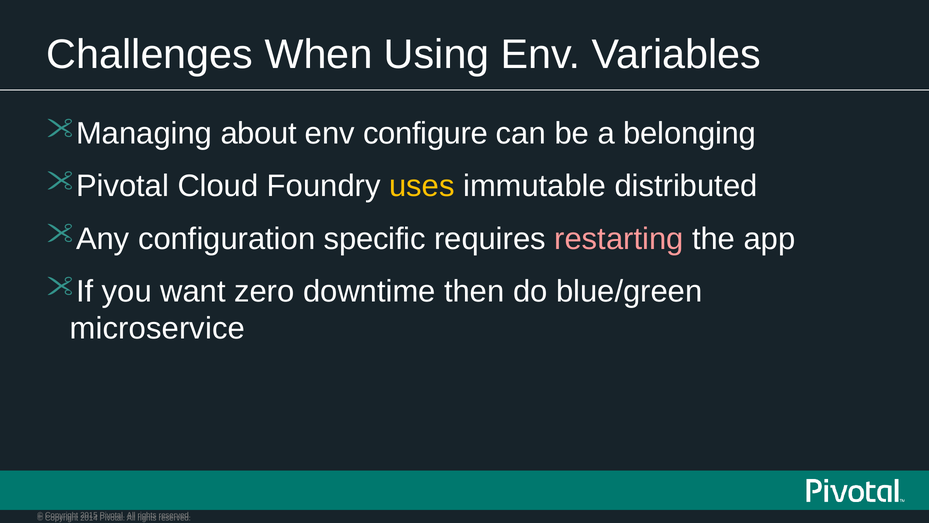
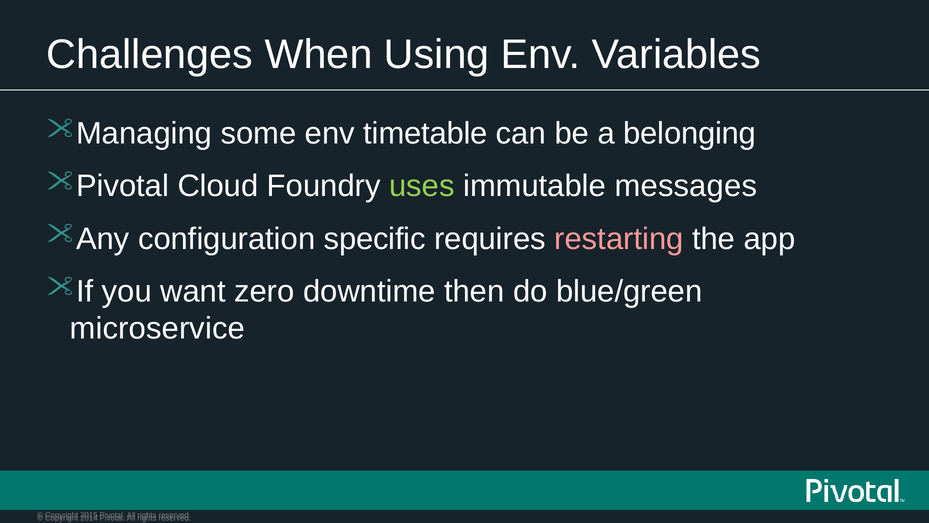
about: about -> some
configure: configure -> timetable
uses colour: yellow -> light green
distributed: distributed -> messages
